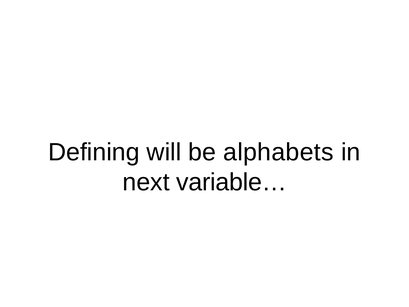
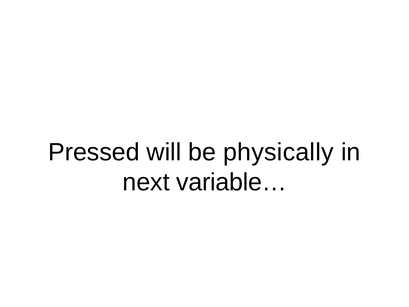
Defining: Defining -> Pressed
alphabets: alphabets -> physically
